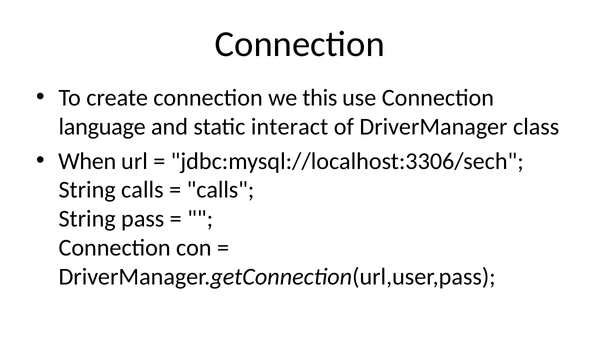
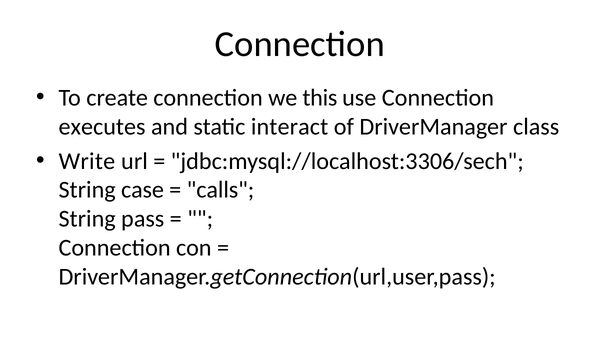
language: language -> executes
When: When -> Write
String calls: calls -> case
